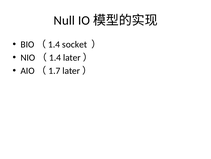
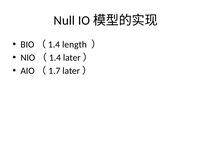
socket: socket -> length
